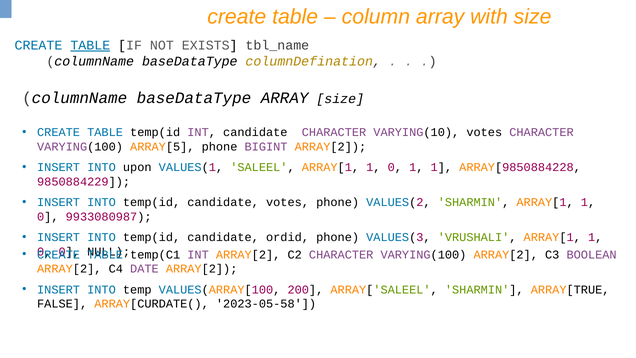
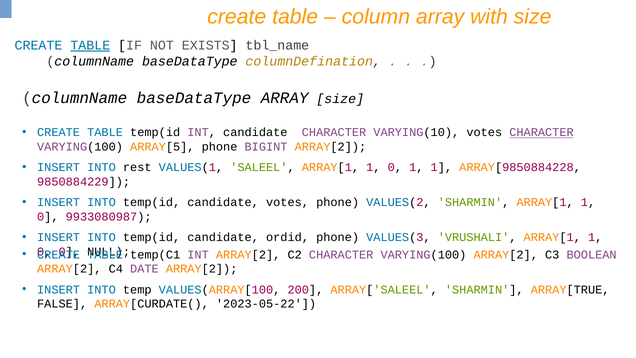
CHARACTER at (542, 132) underline: none -> present
upon: upon -> rest
2023-05-58: 2023-05-58 -> 2023-05-22
